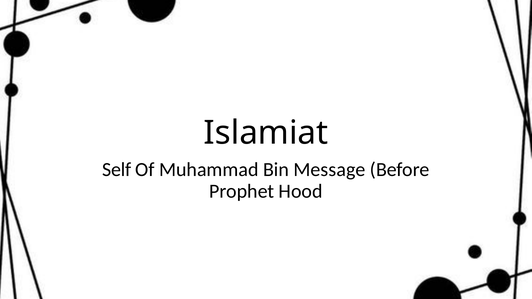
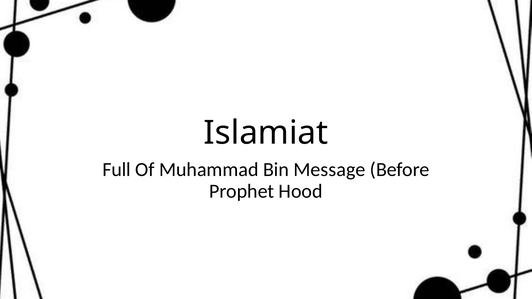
Self: Self -> Full
